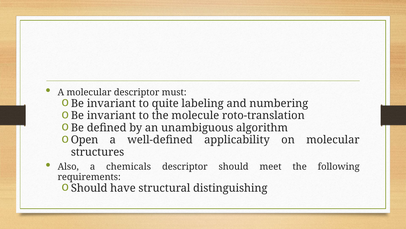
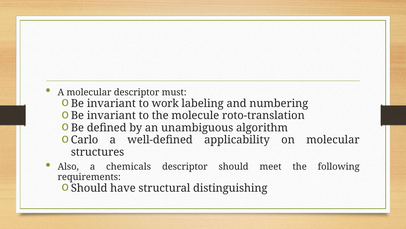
quite: quite -> work
Open: Open -> Carlo
